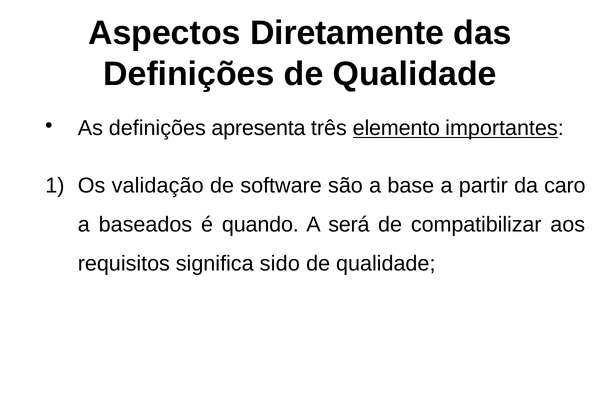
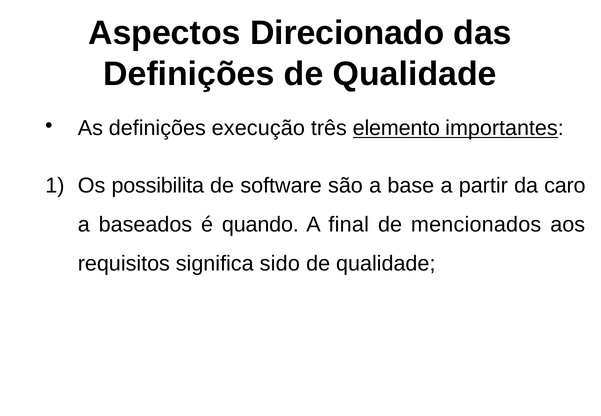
Diretamente: Diretamente -> Direcionado
apresenta: apresenta -> execução
validação: validação -> possibilita
será: será -> final
compatibilizar: compatibilizar -> mencionados
